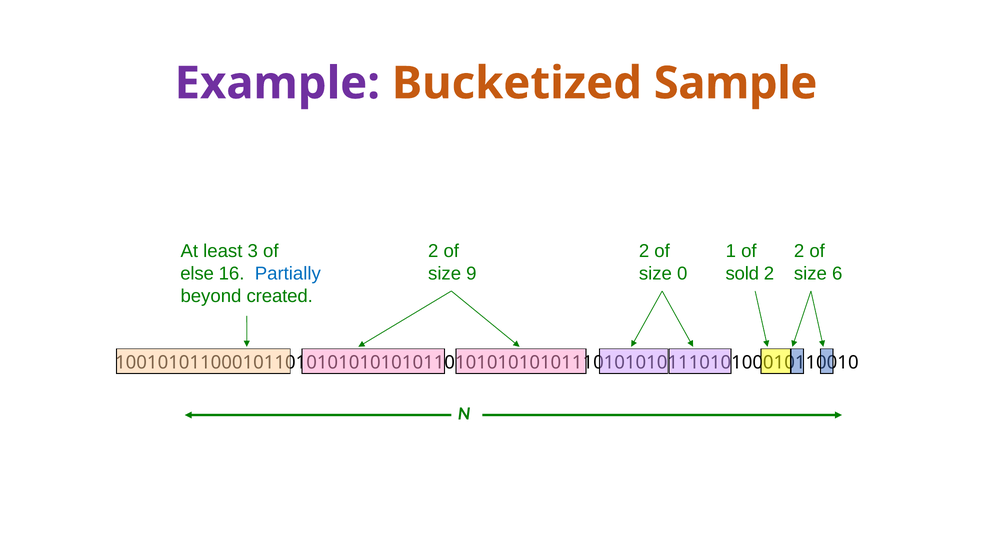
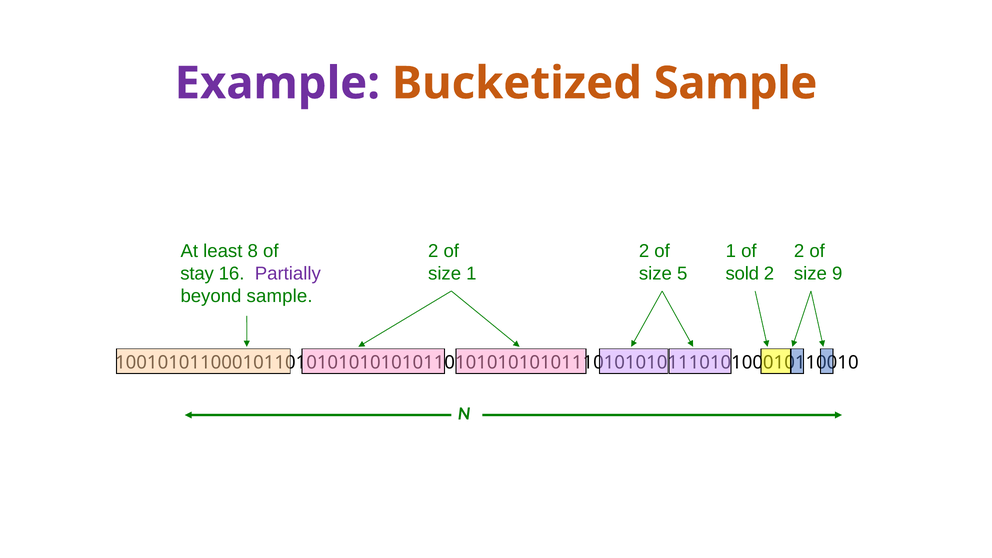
3: 3 -> 8
else: else -> stay
Partially colour: blue -> purple
size 9: 9 -> 1
0: 0 -> 5
6: 6 -> 9
beyond created: created -> sample
